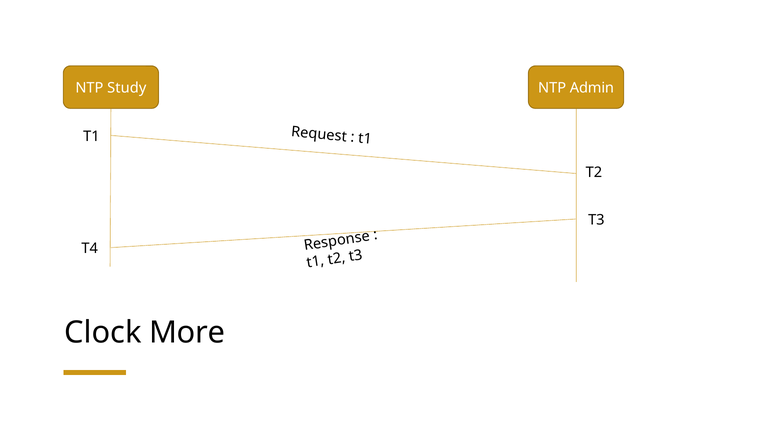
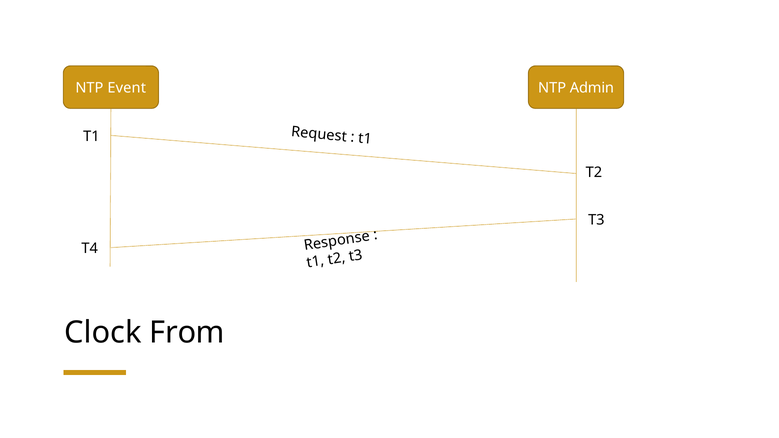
Study: Study -> Event
More: More -> From
